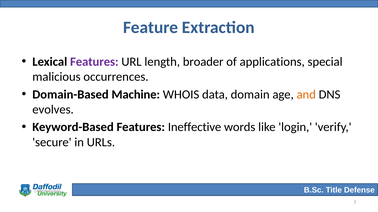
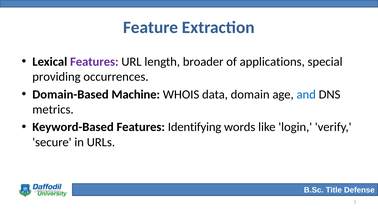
malicious: malicious -> providing
and colour: orange -> blue
evolves: evolves -> metrics
Ineffective: Ineffective -> Identifying
